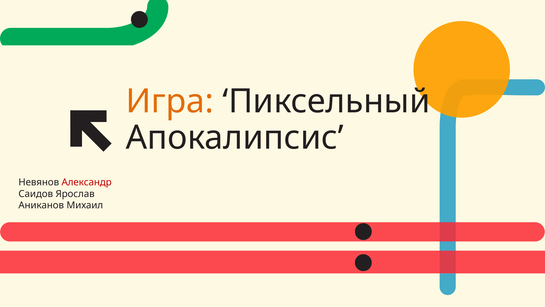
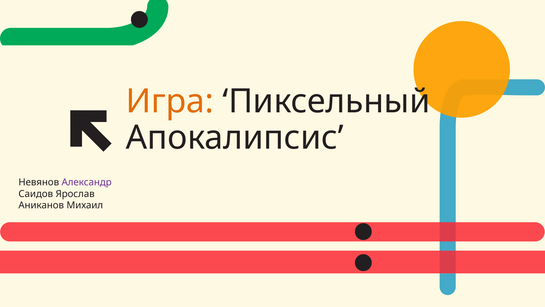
Александр colour: red -> purple
